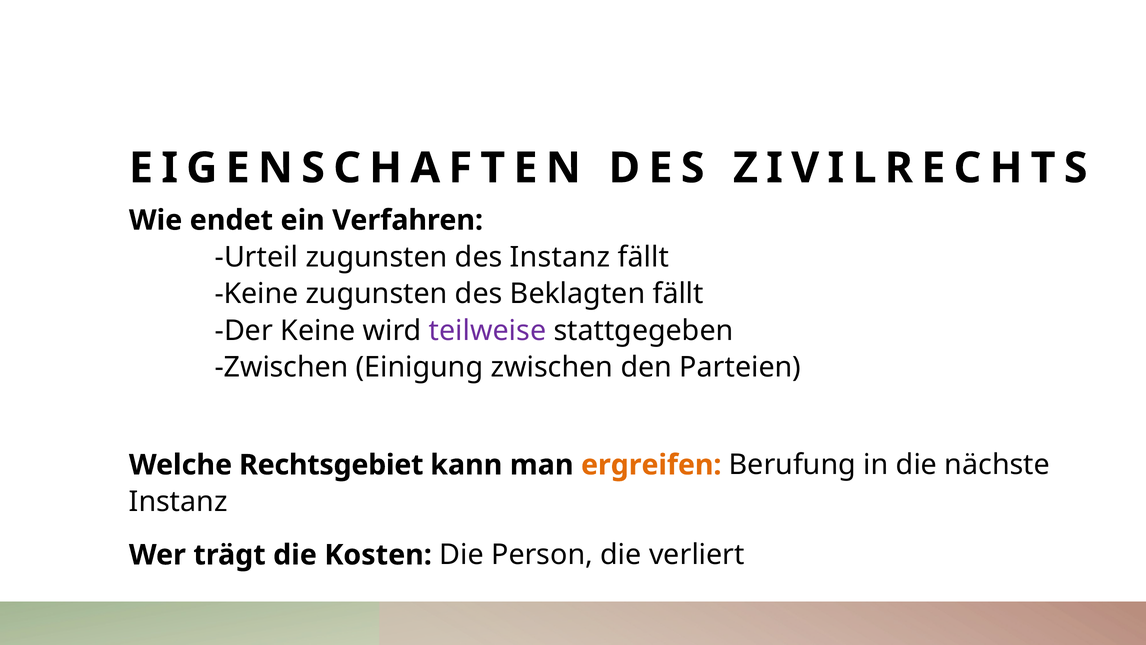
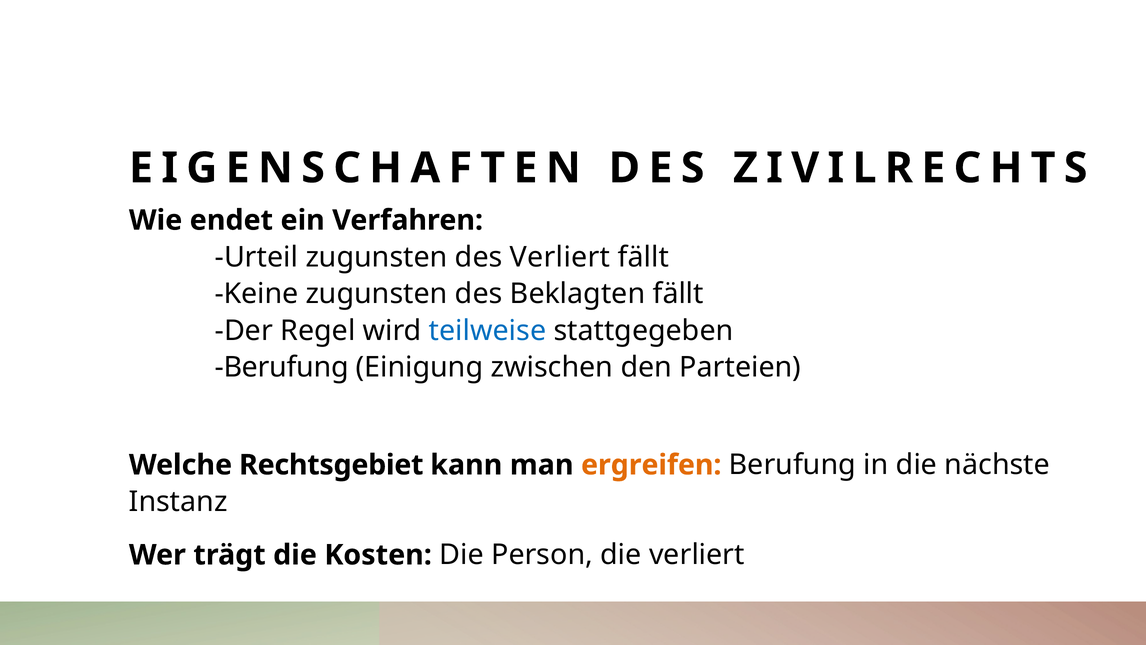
des Instanz: Instanz -> Verliert
Der Keine: Keine -> Regel
teilweise colour: purple -> blue
Zwischen at (282, 367): Zwischen -> Berufung
